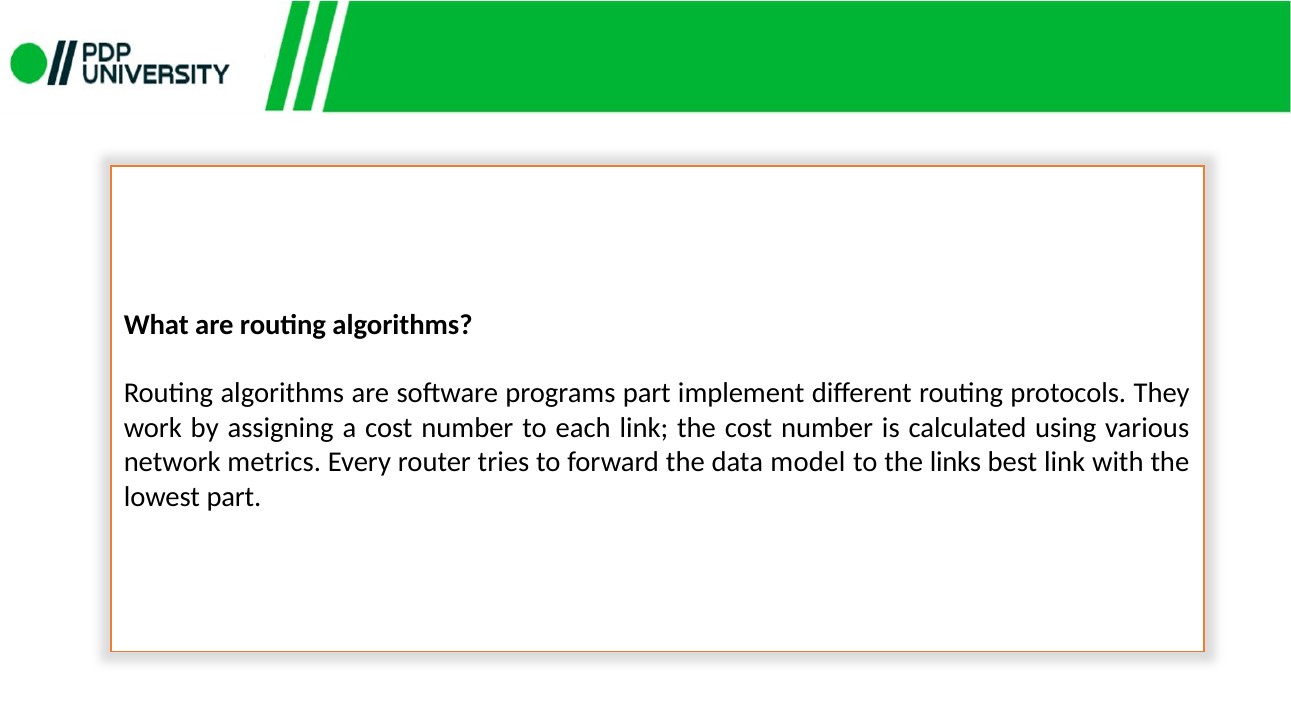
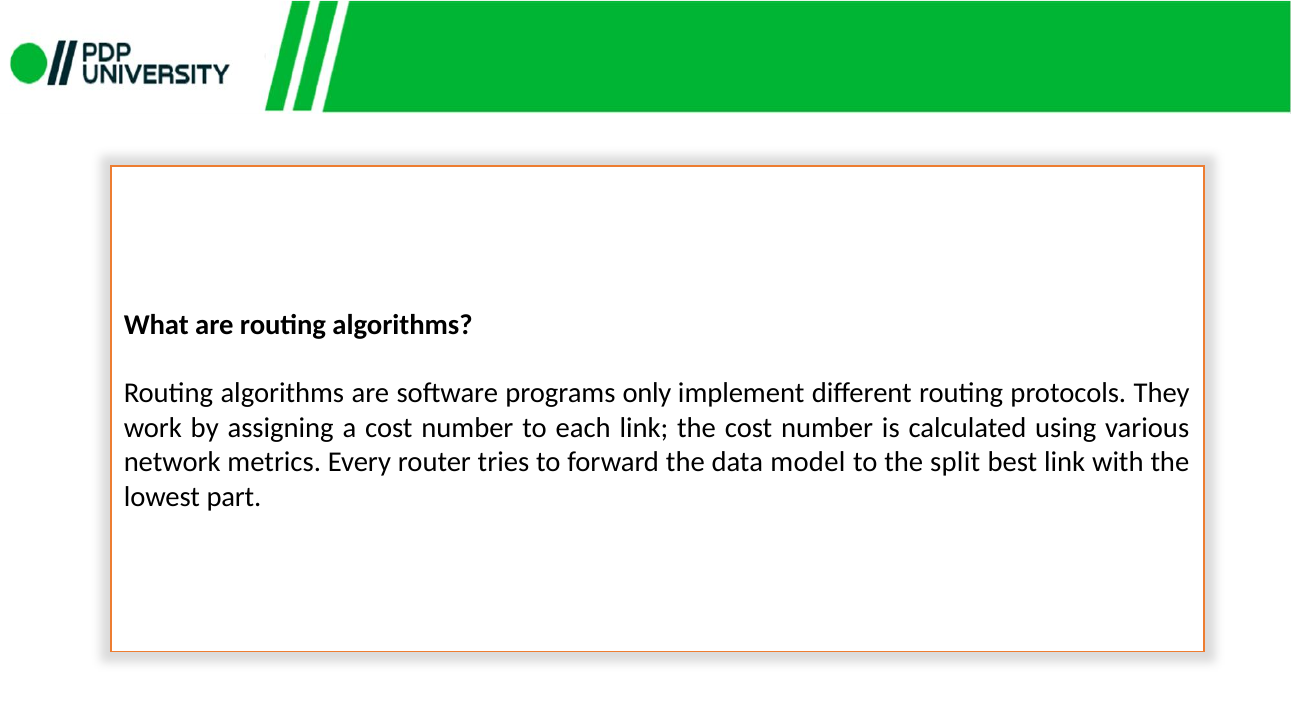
programs part: part -> only
links: links -> split
